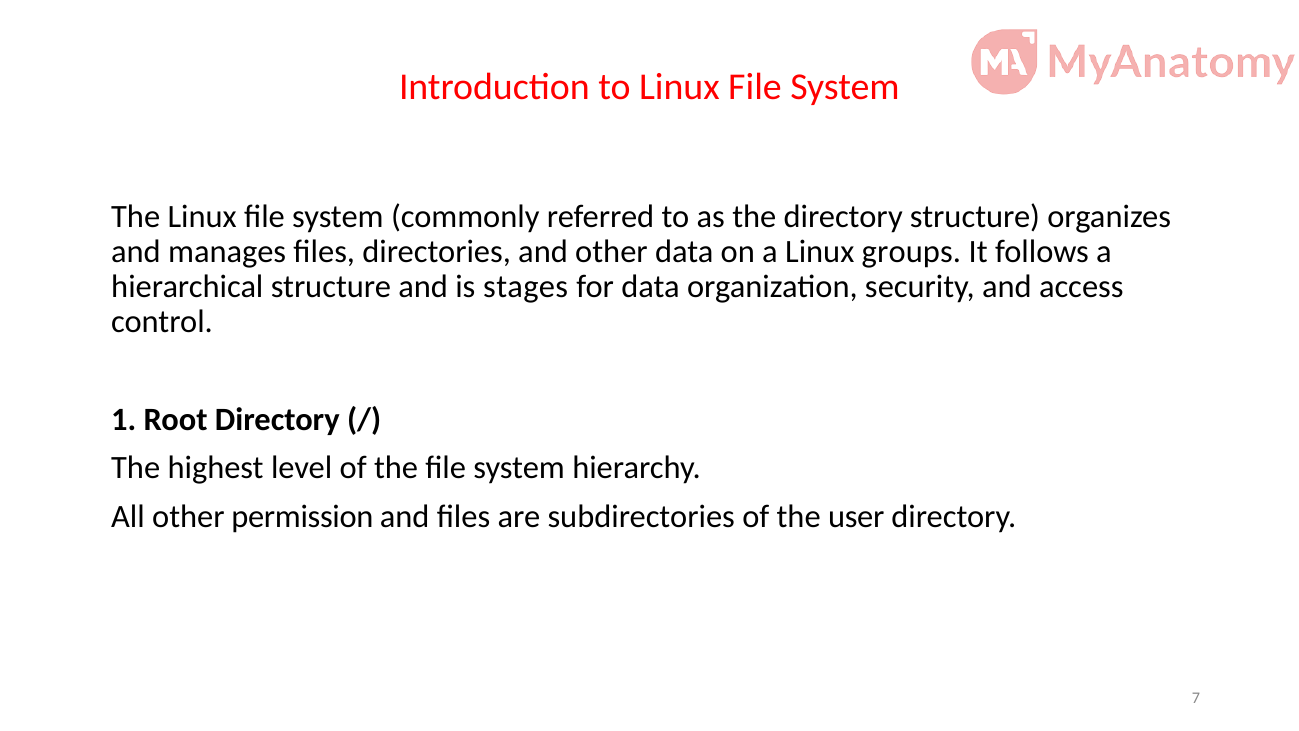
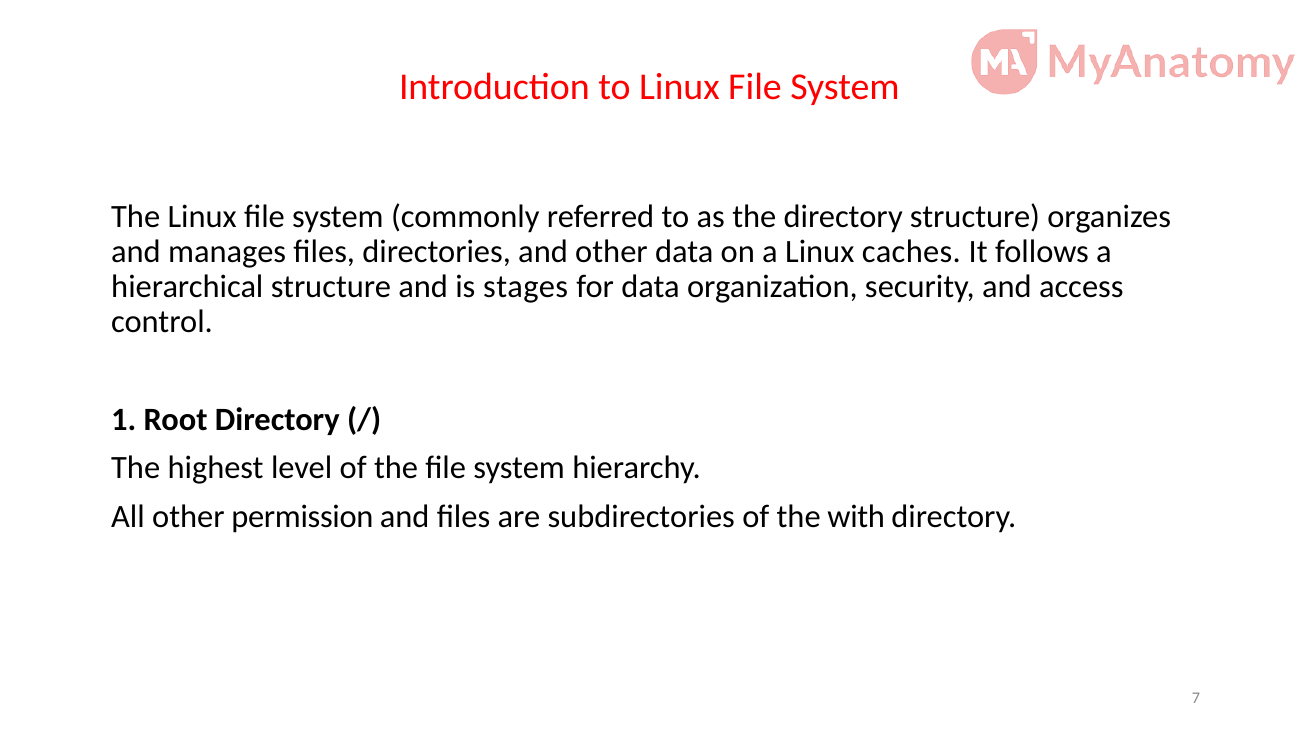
groups: groups -> caches
user: user -> with
